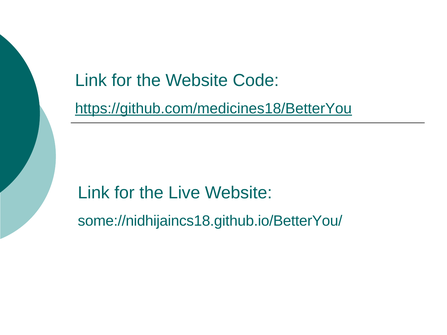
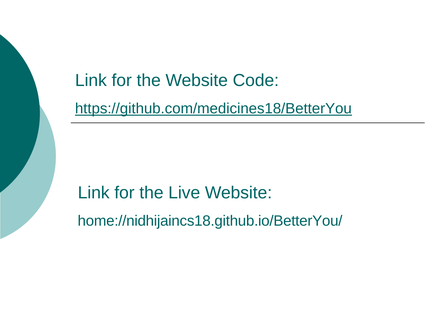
some://nidhijaincs18.github.io/BetterYou/: some://nidhijaincs18.github.io/BetterYou/ -> home://nidhijaincs18.github.io/BetterYou/
